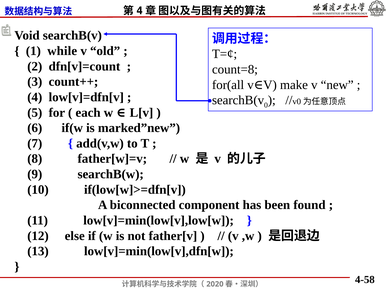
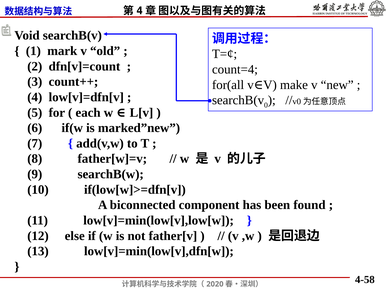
while: while -> mark
count=8: count=8 -> count=4
